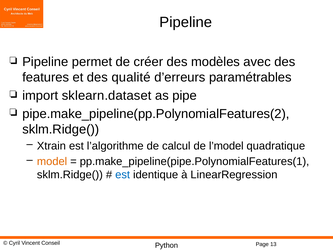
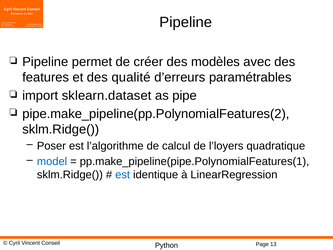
Xtrain: Xtrain -> Poser
l’model: l’model -> l’loyers
model colour: orange -> blue
